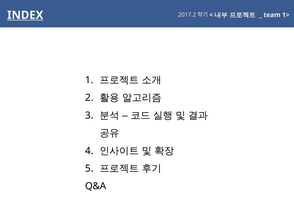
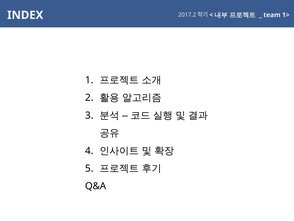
INDEX underline: present -> none
